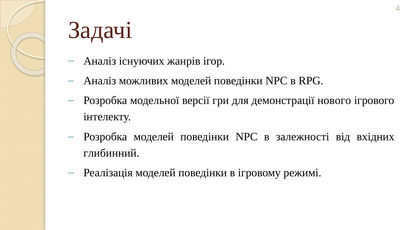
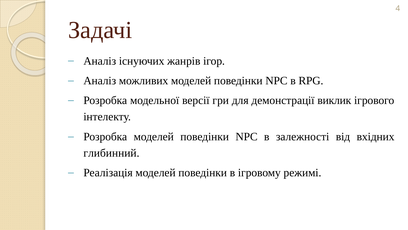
нового: нового -> виклик
